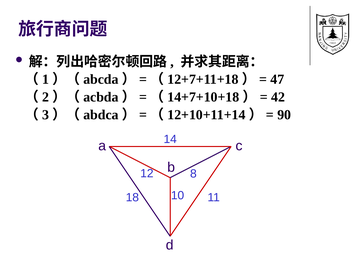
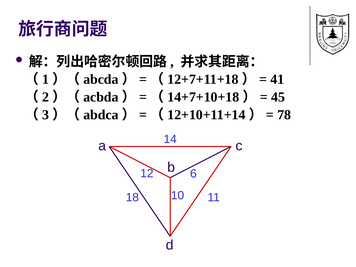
47: 47 -> 41
42: 42 -> 45
90: 90 -> 78
8: 8 -> 6
